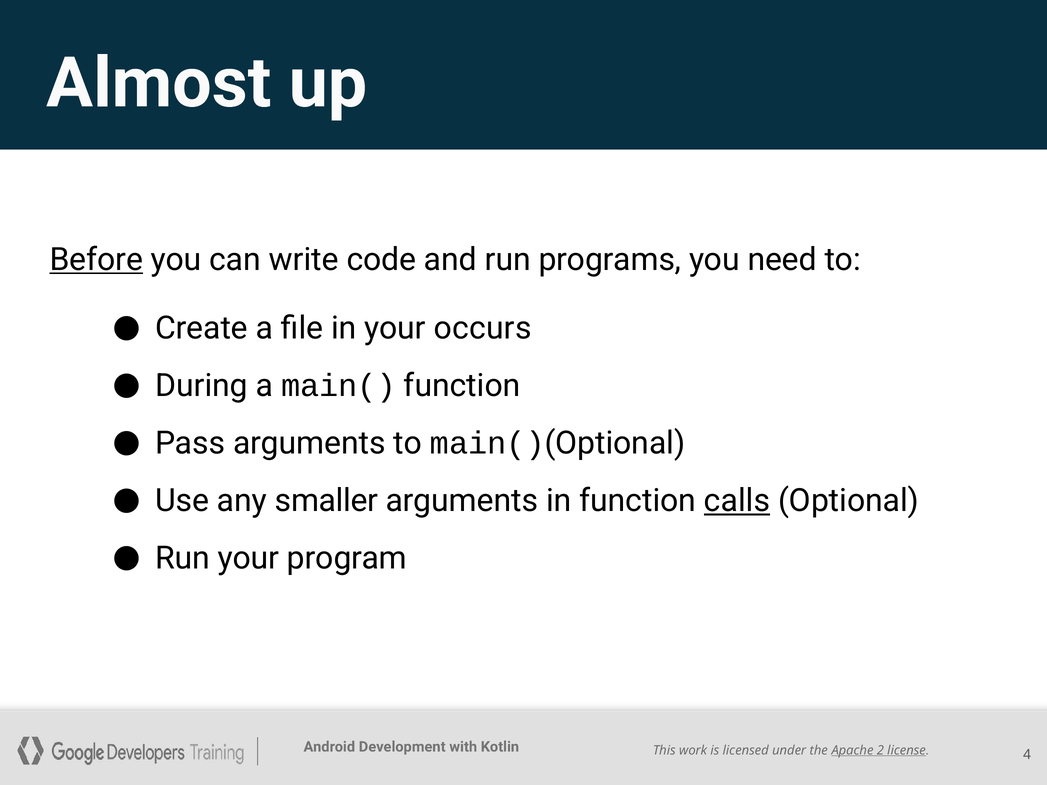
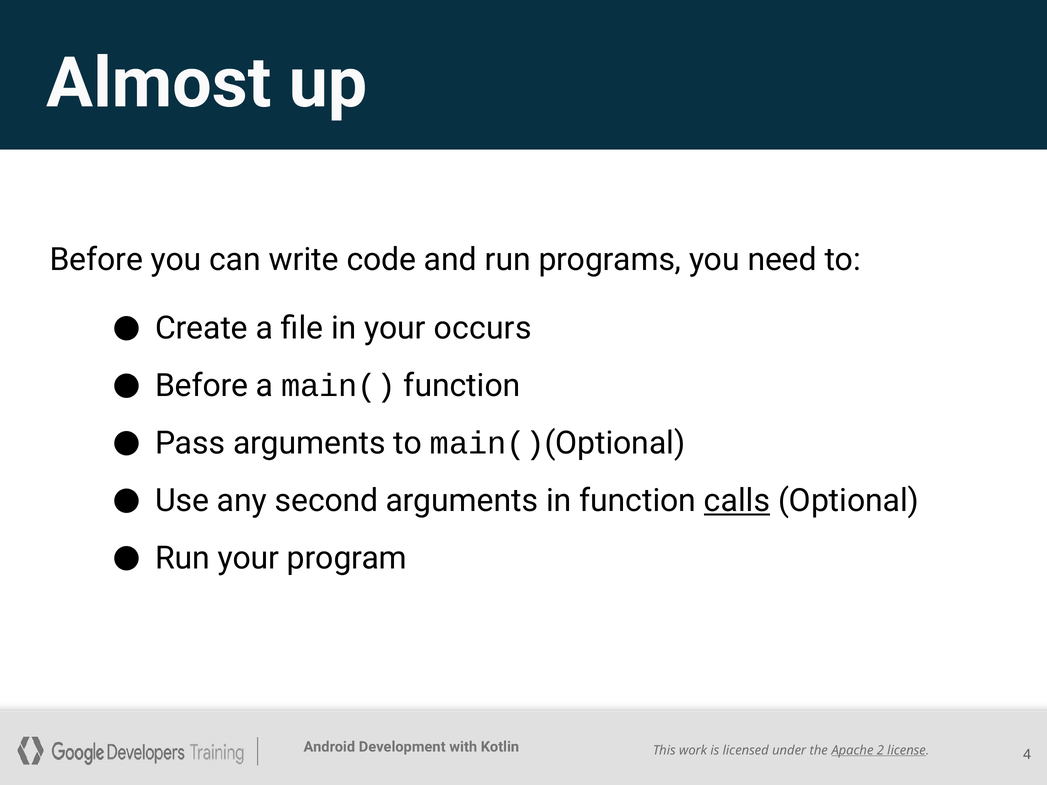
Before at (96, 260) underline: present -> none
During at (202, 386): During -> Before
smaller: smaller -> second
